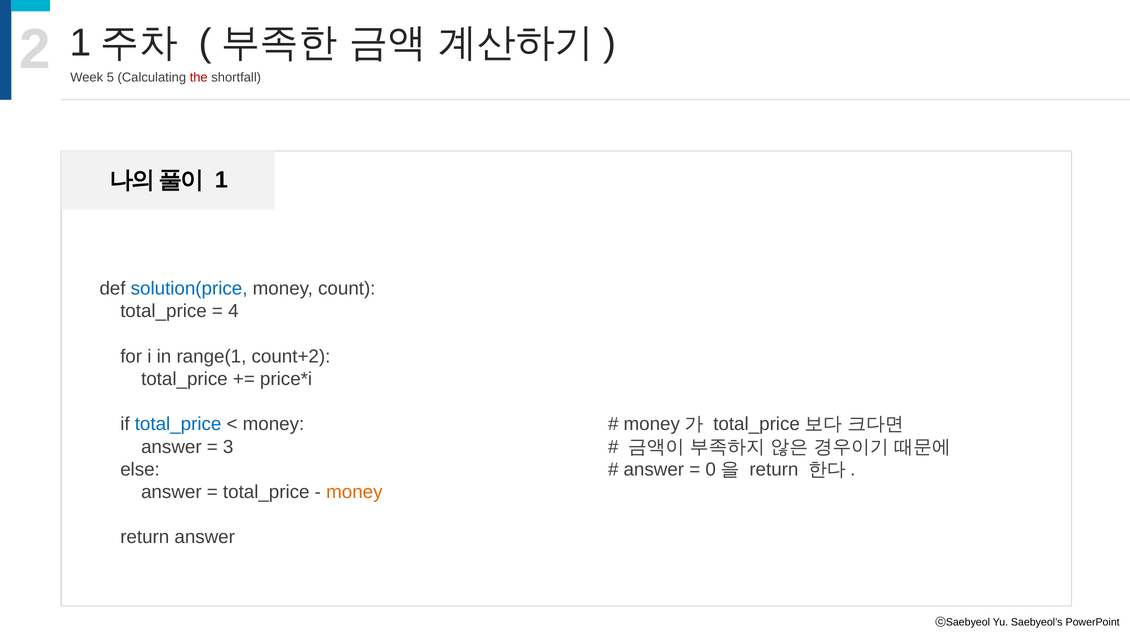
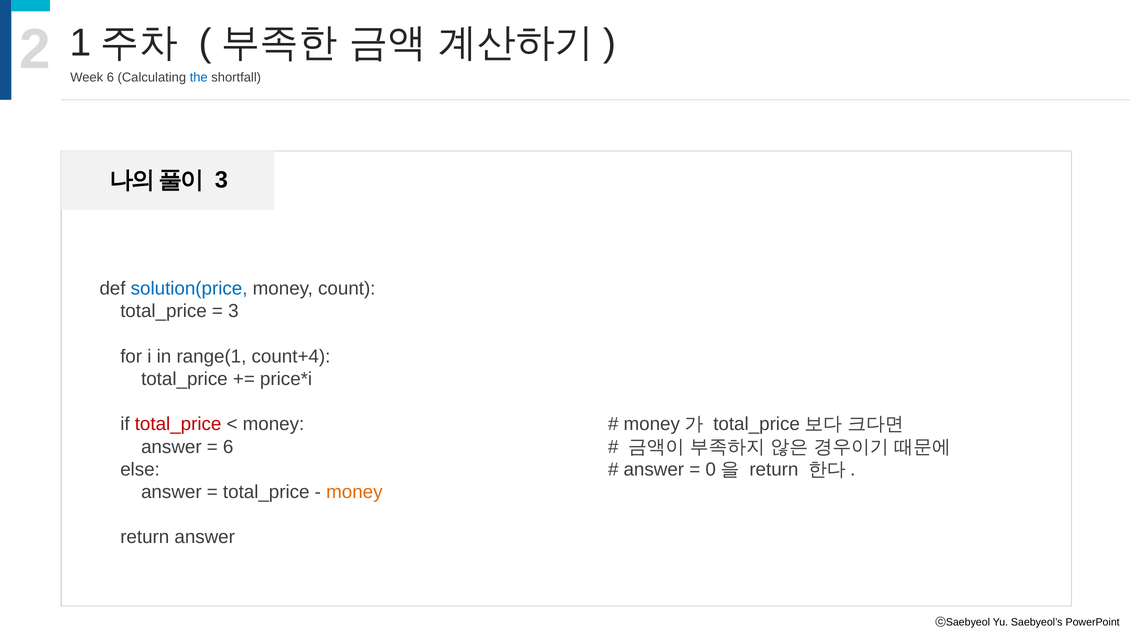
Week 5: 5 -> 6
the colour: red -> blue
1 at (221, 180): 1 -> 3
4 at (233, 311): 4 -> 3
count+2: count+2 -> count+4
total_price at (178, 424) colour: blue -> red
3 at (228, 447): 3 -> 6
